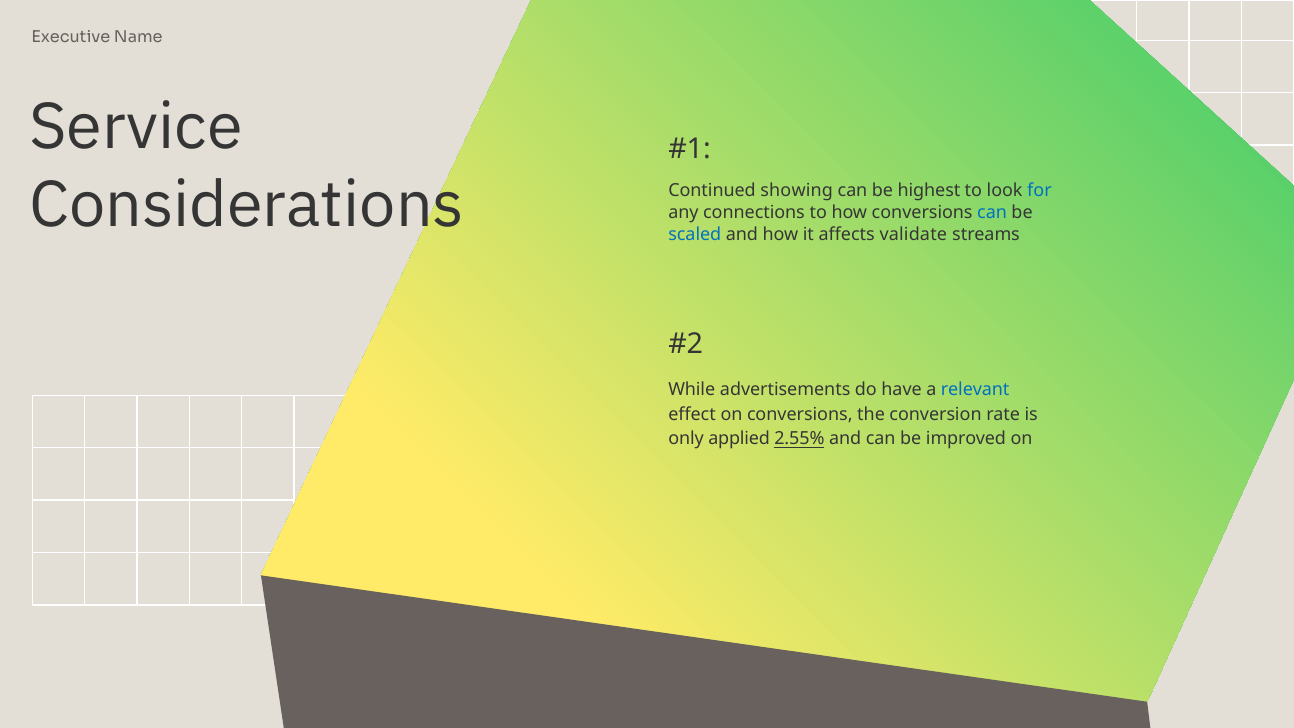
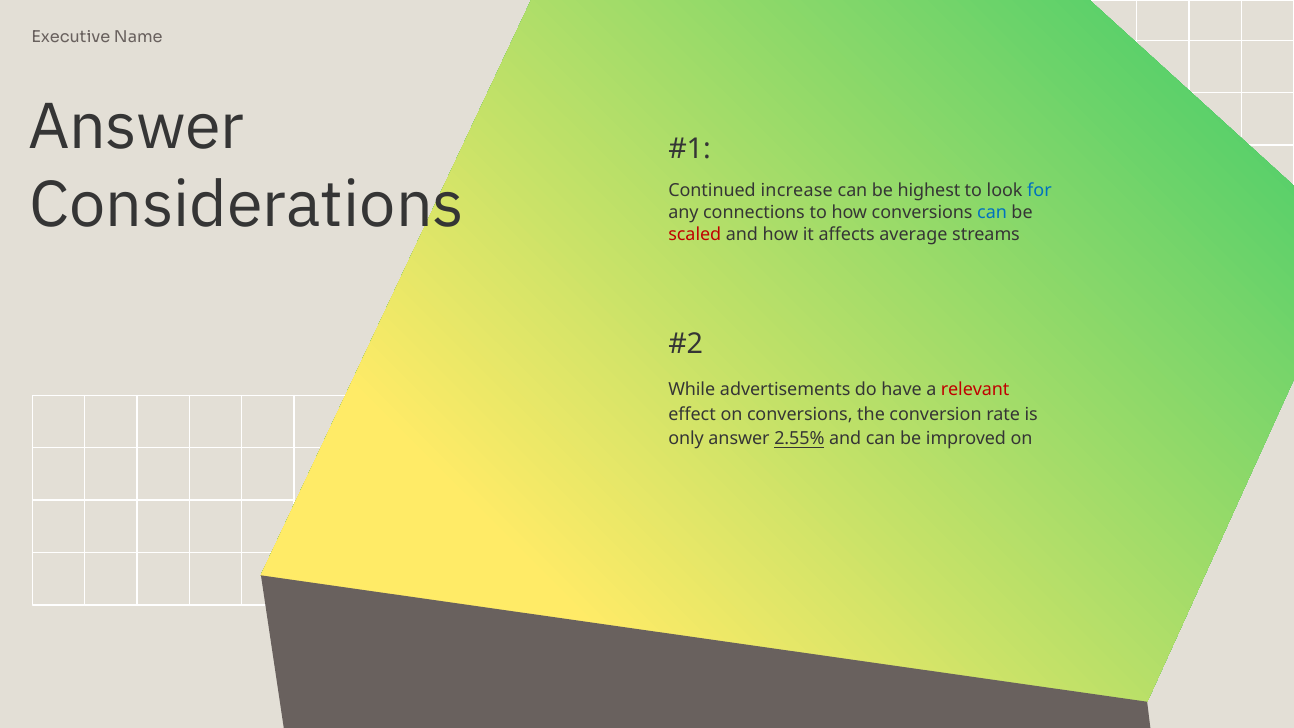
Service at (136, 127): Service -> Answer
showing: showing -> increase
scaled colour: blue -> red
validate: validate -> average
relevant colour: blue -> red
only applied: applied -> answer
